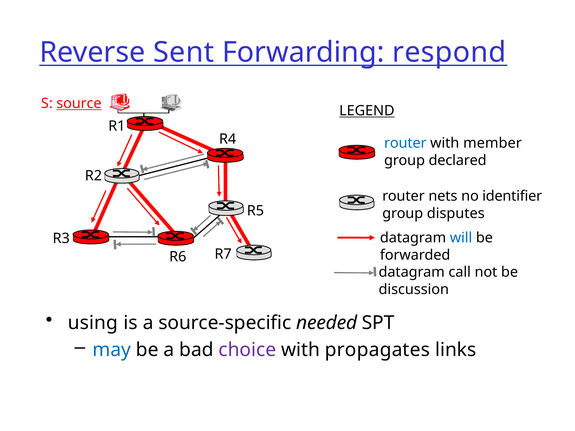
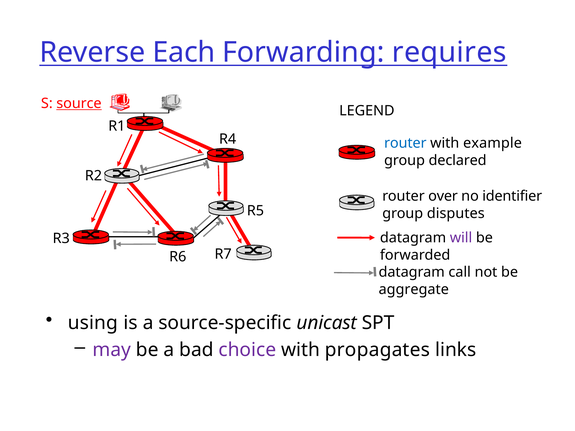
Sent: Sent -> Each
respond: respond -> requires
LEGEND underline: present -> none
member: member -> example
nets: nets -> over
will colour: blue -> purple
discussion: discussion -> aggregate
needed: needed -> unicast
may colour: blue -> purple
